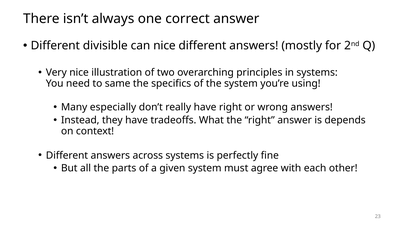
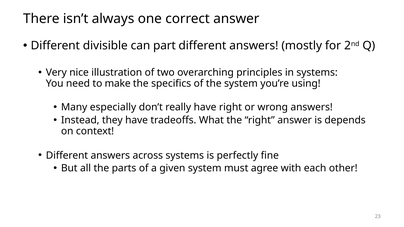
can nice: nice -> part
same: same -> make
